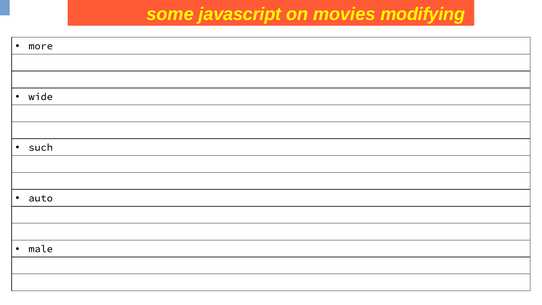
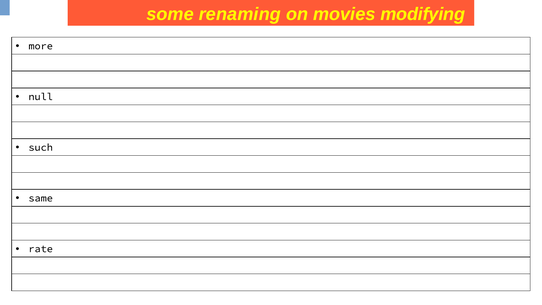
javascript: javascript -> renaming
wide: wide -> null
auto: auto -> same
male: male -> rate
